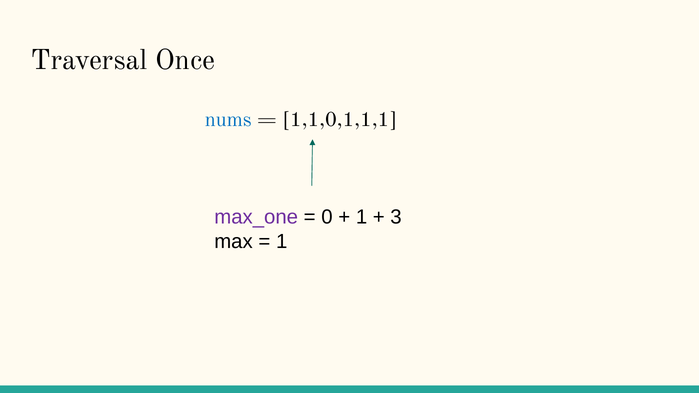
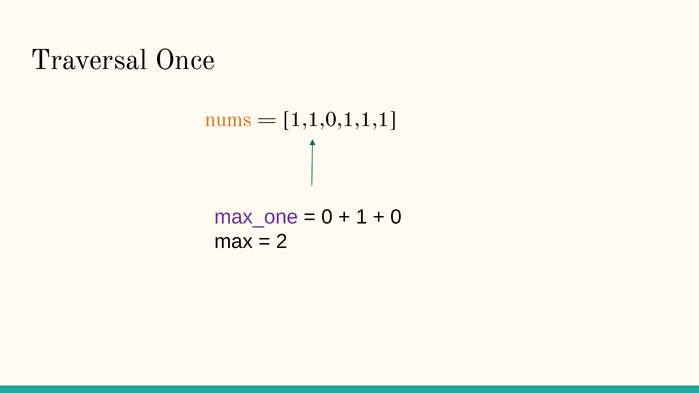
nums colour: blue -> orange
3 at (396, 217): 3 -> 0
1 at (282, 242): 1 -> 2
